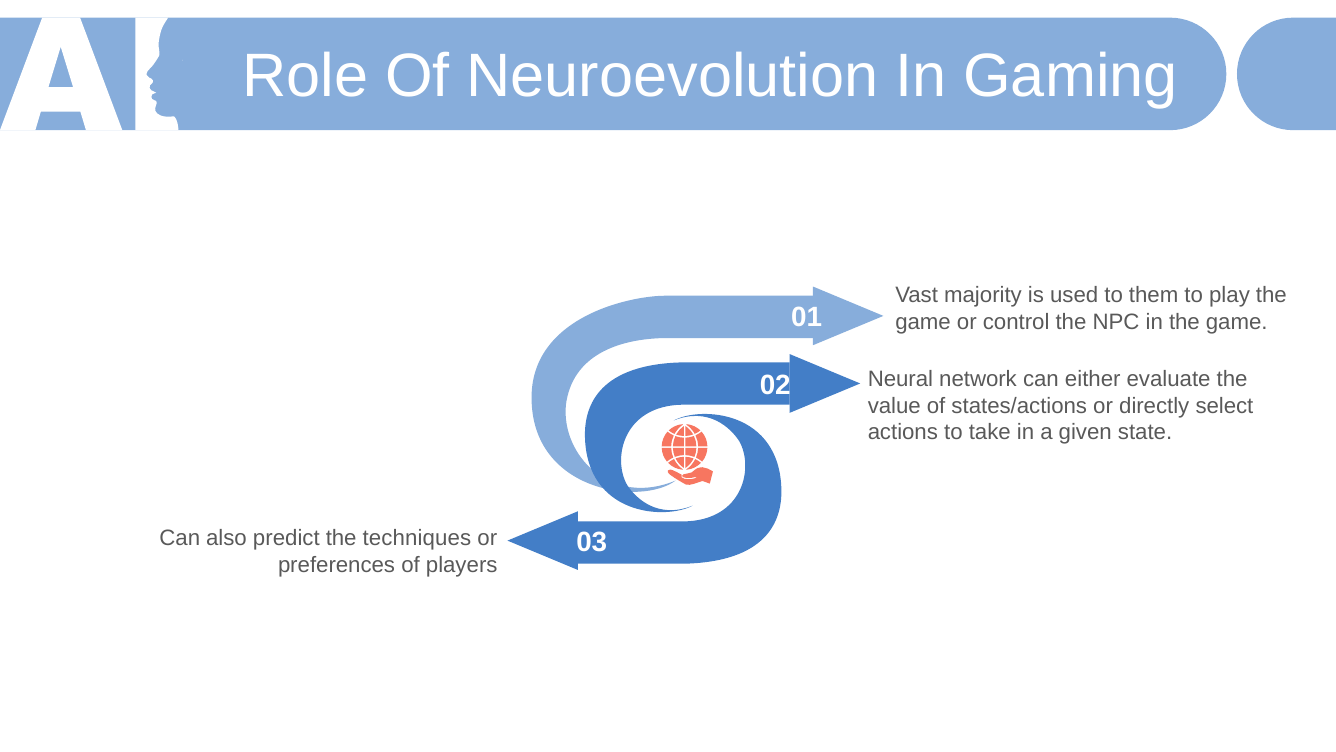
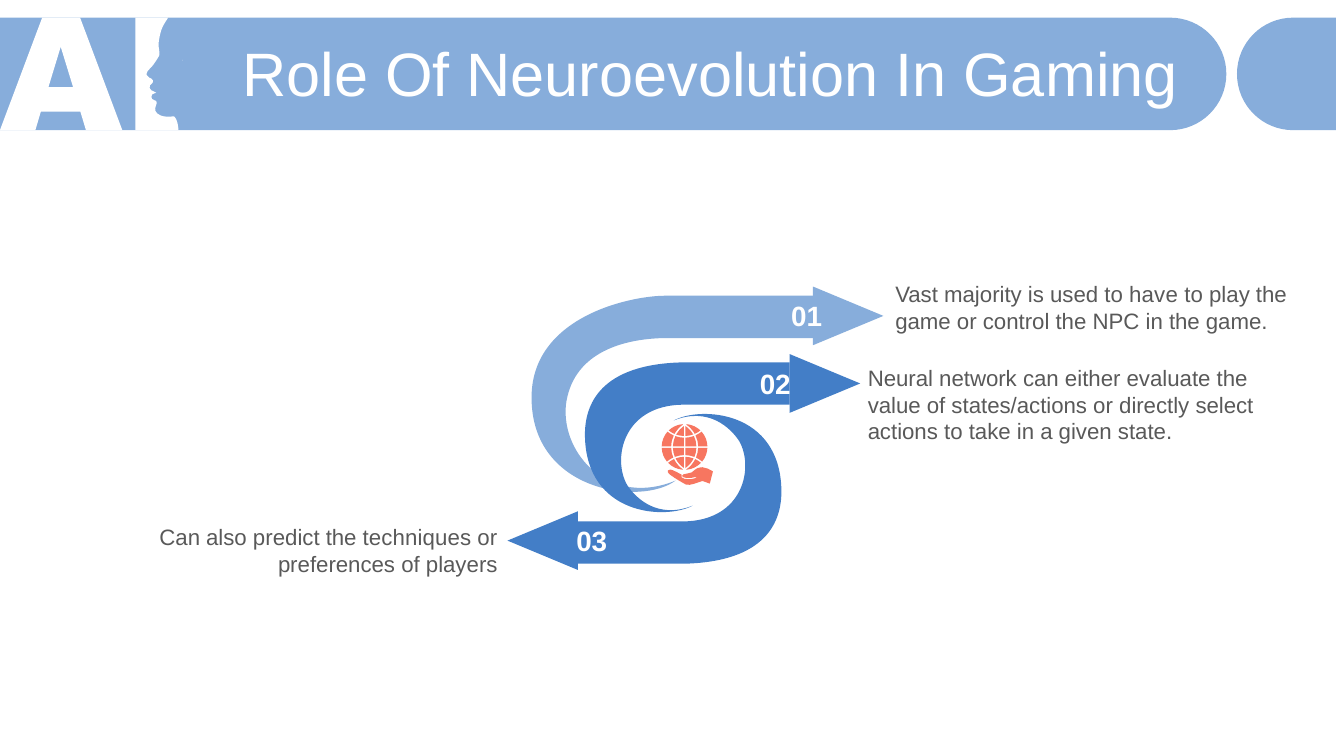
them: them -> have
